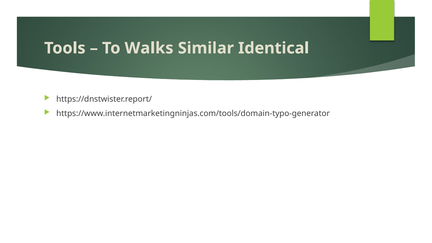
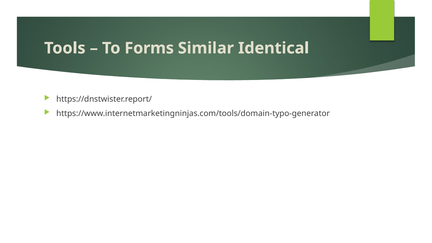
Walks: Walks -> Forms
